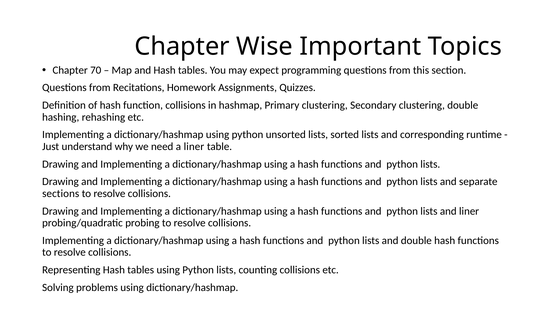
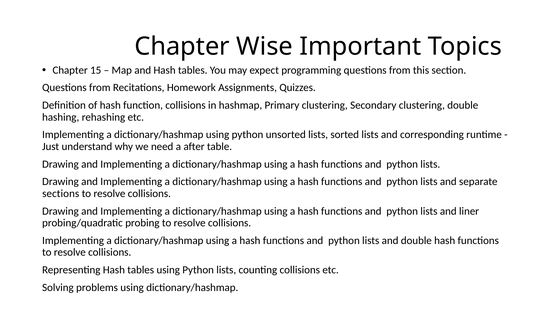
70: 70 -> 15
a liner: liner -> after
